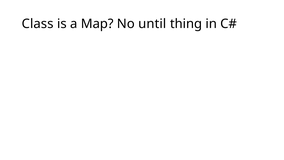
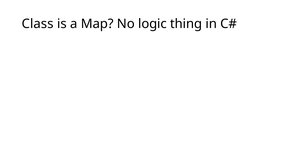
until: until -> logic
